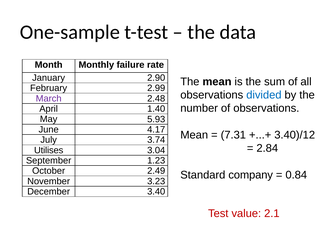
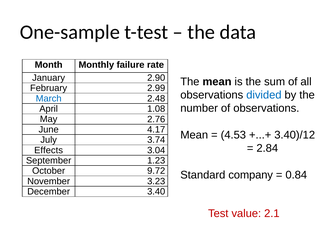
March colour: purple -> blue
1.40: 1.40 -> 1.08
5.93: 5.93 -> 2.76
7.31: 7.31 -> 4.53
Utilises: Utilises -> Effects
2.49: 2.49 -> 9.72
